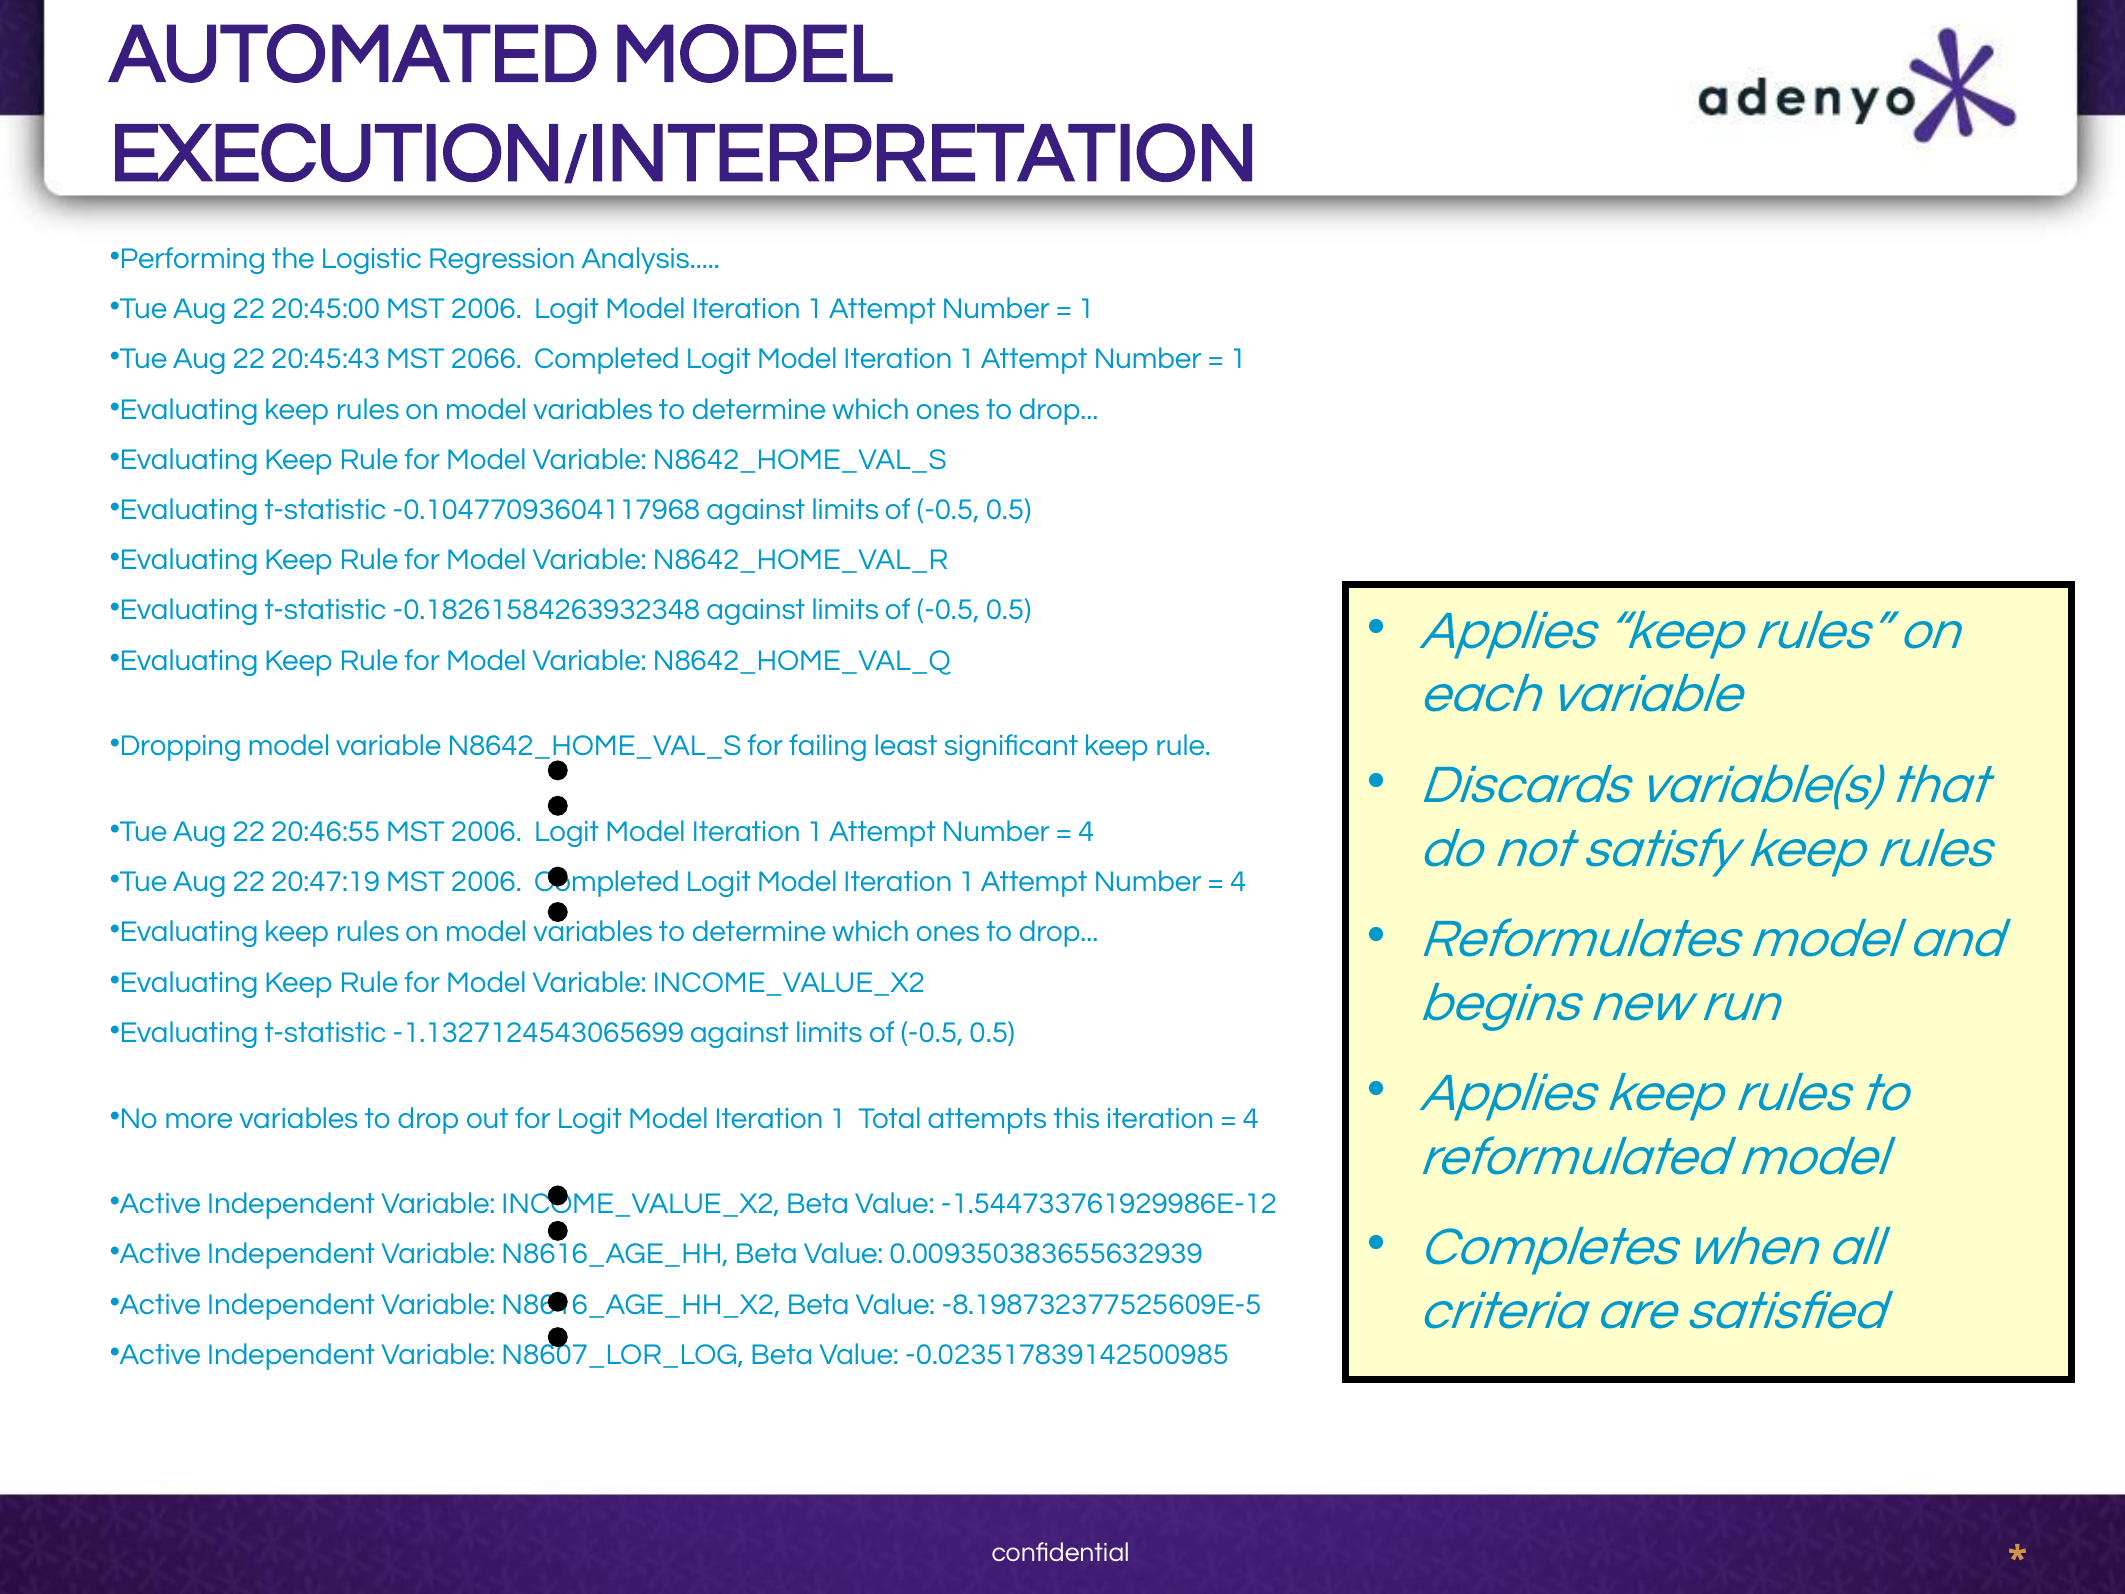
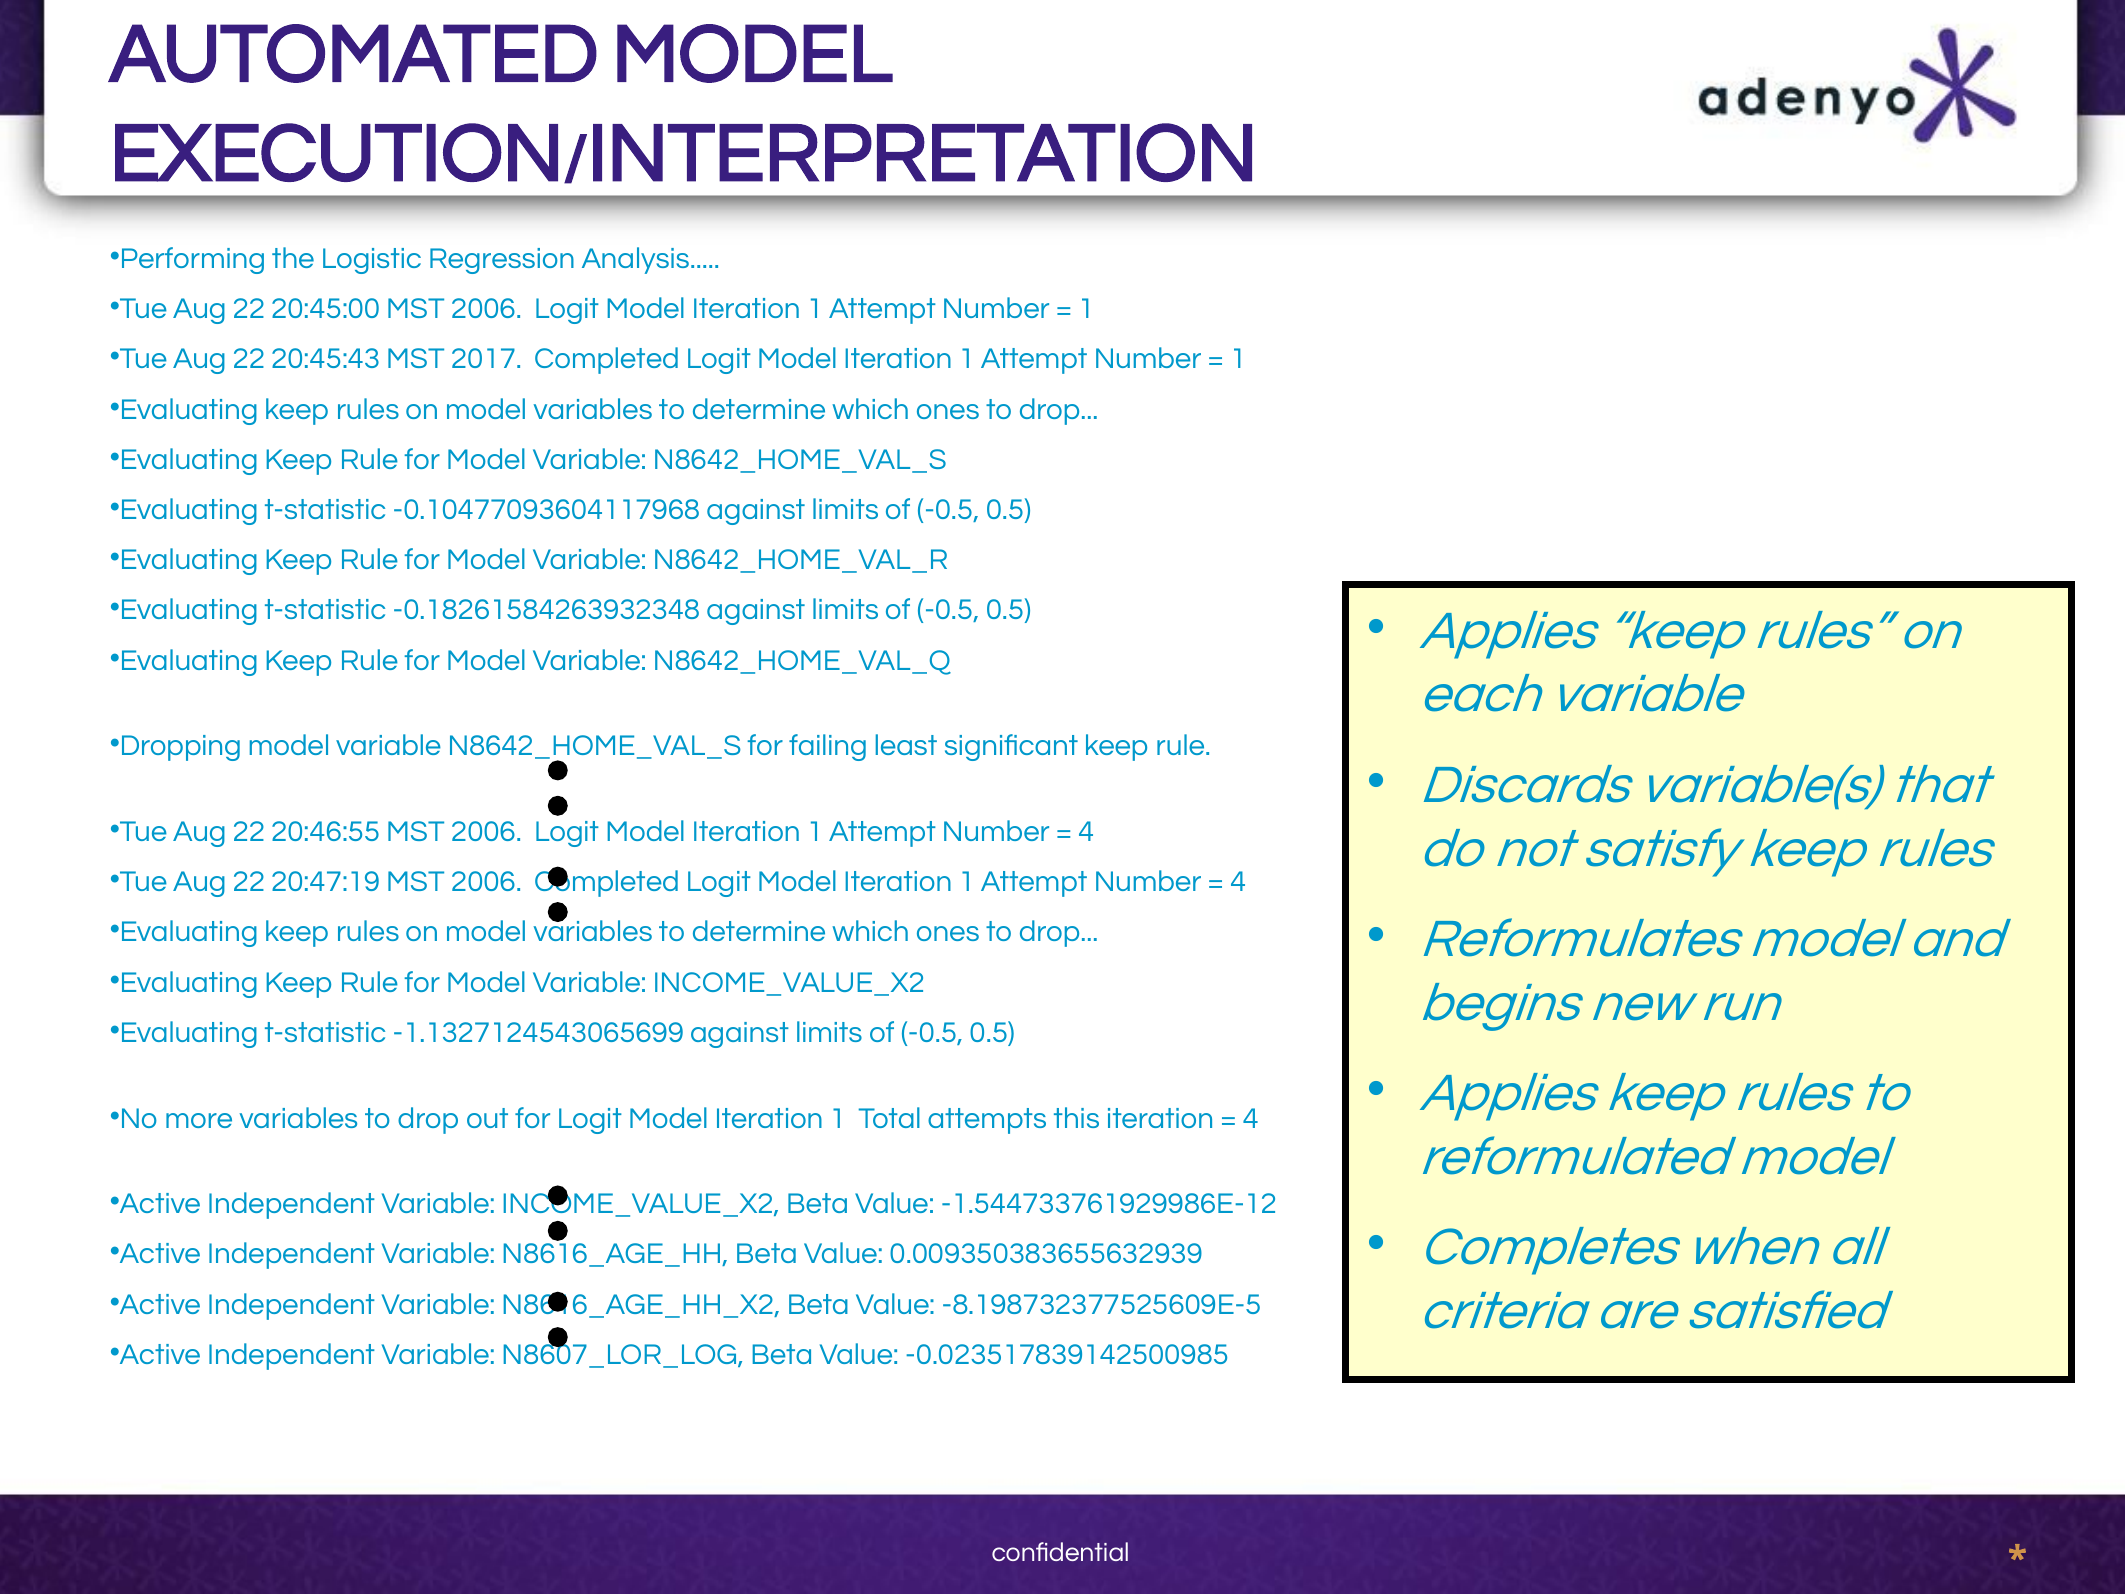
2066: 2066 -> 2017
